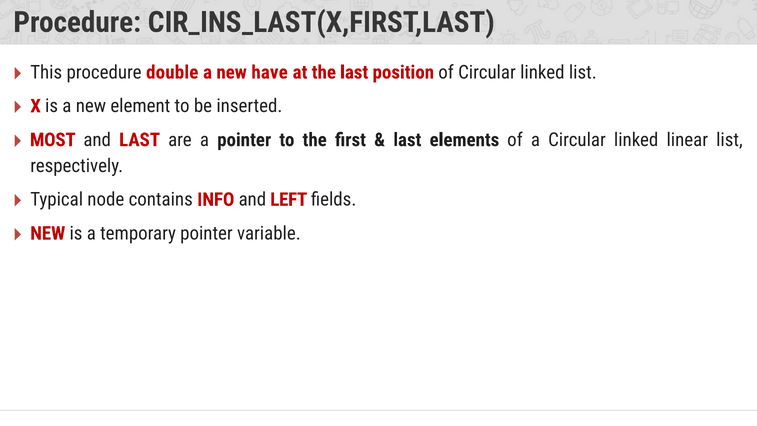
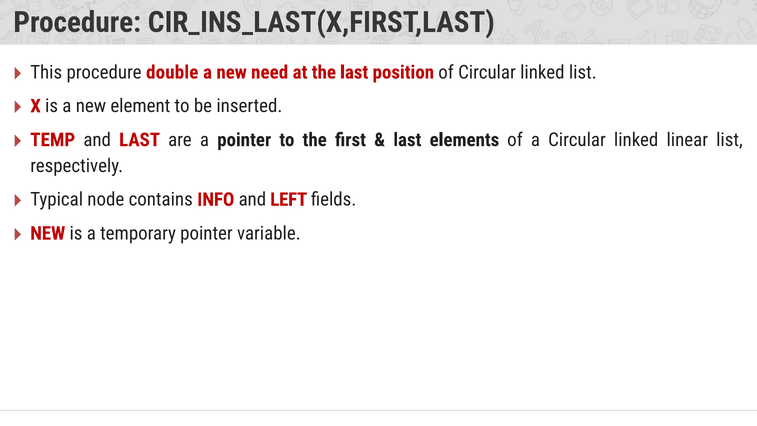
have: have -> need
MOST: MOST -> TEMP
